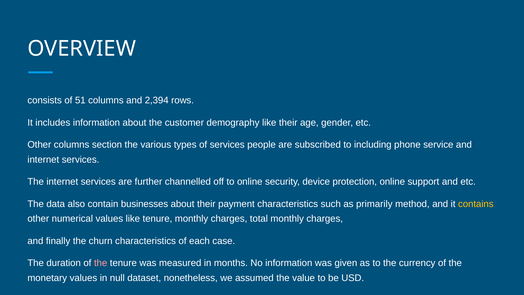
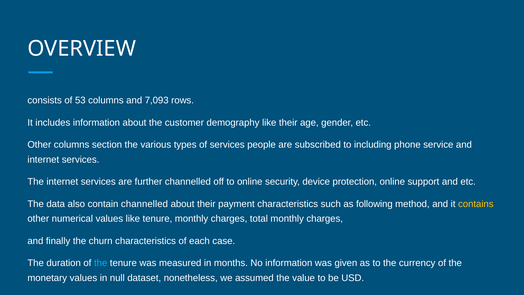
51: 51 -> 53
2,394: 2,394 -> 7,093
contain businesses: businesses -> channelled
primarily: primarily -> following
the at (101, 263) colour: pink -> light blue
